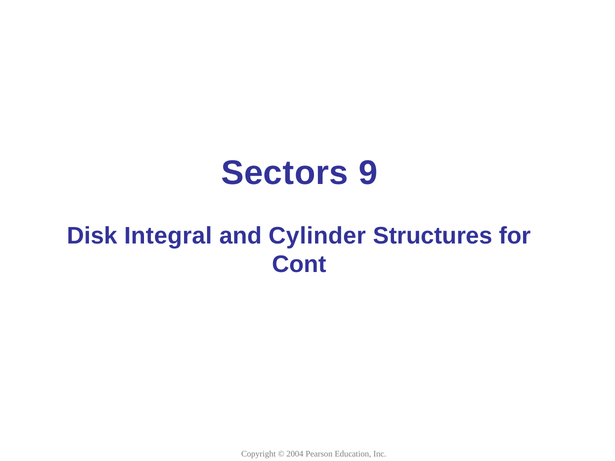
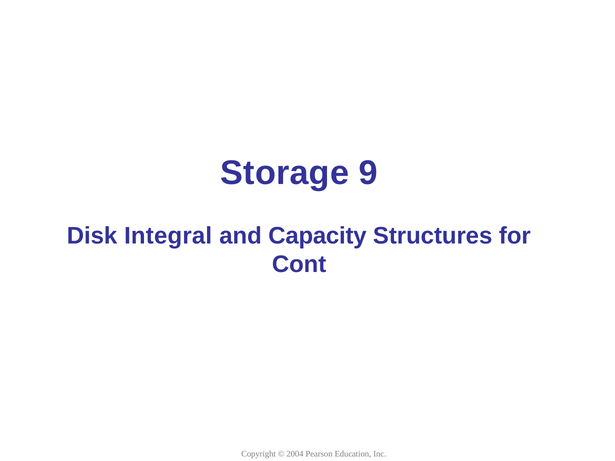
Sectors: Sectors -> Storage
Cylinder: Cylinder -> Capacity
